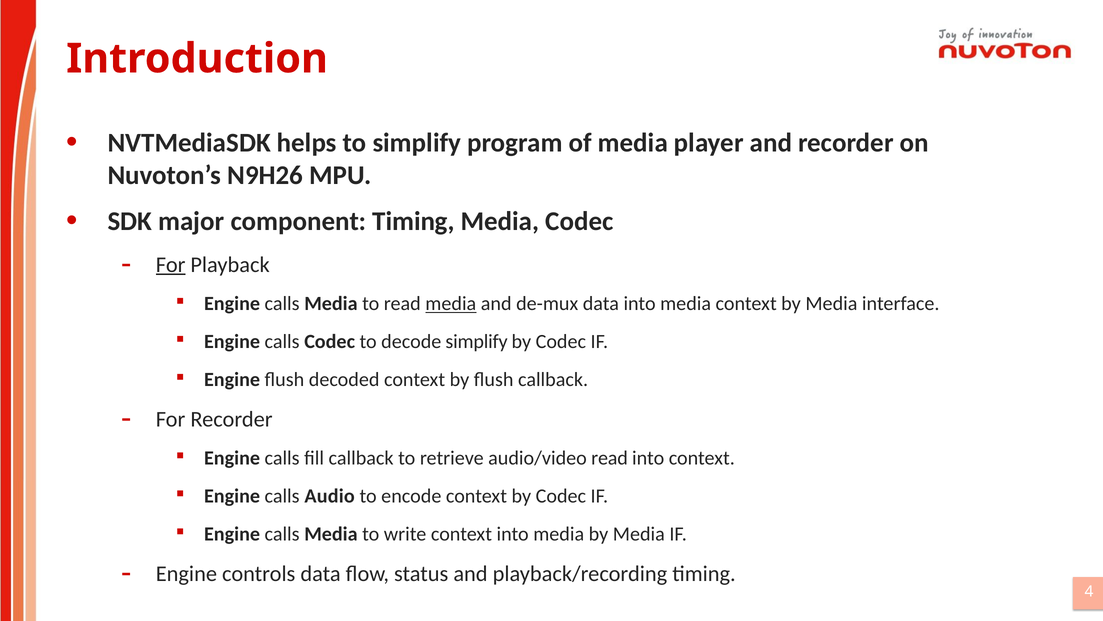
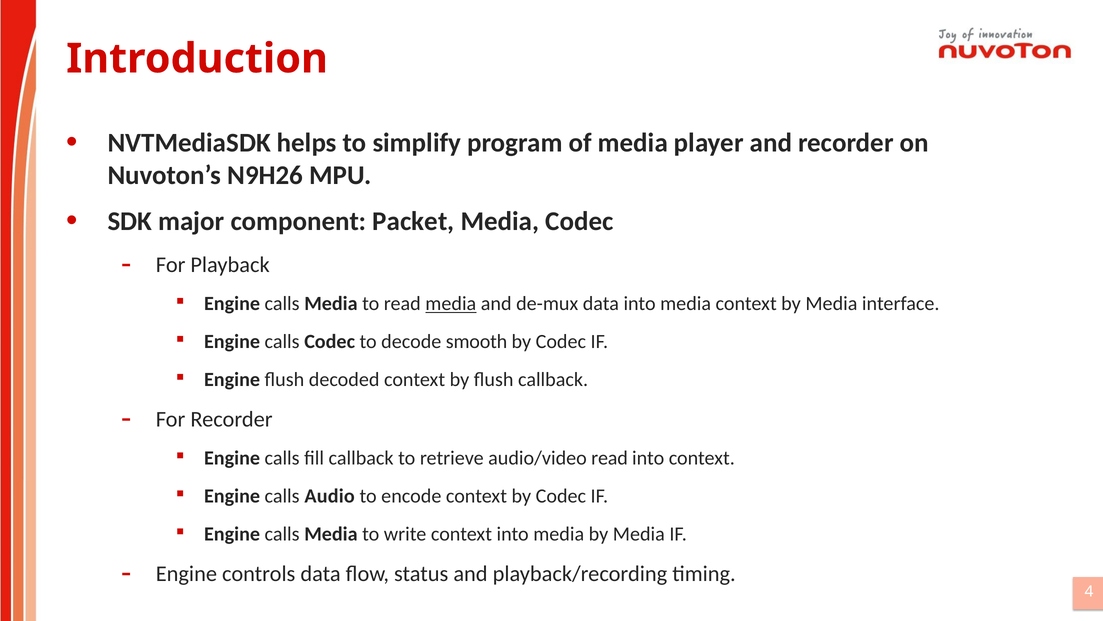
component Timing: Timing -> Packet
For at (171, 264) underline: present -> none
decode simplify: simplify -> smooth
